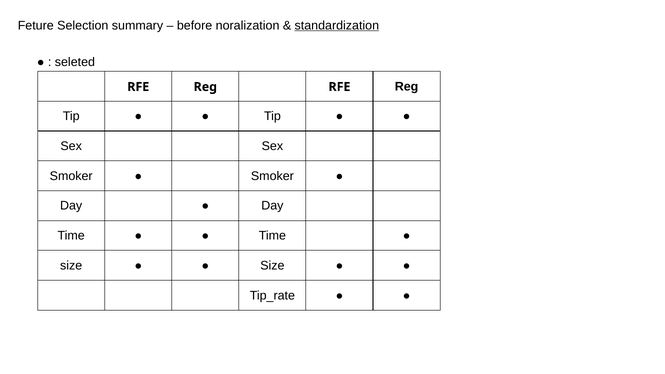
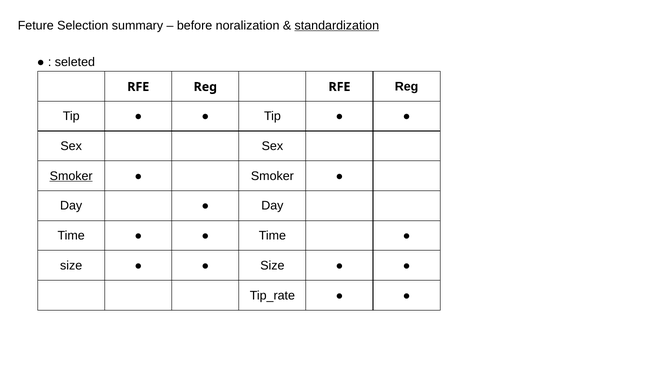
Smoker at (71, 176) underline: none -> present
